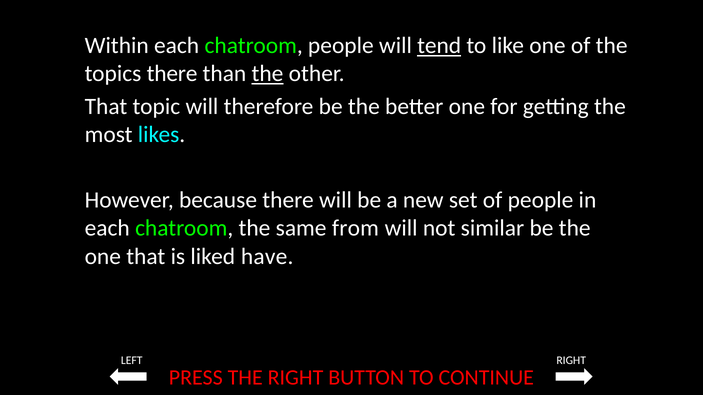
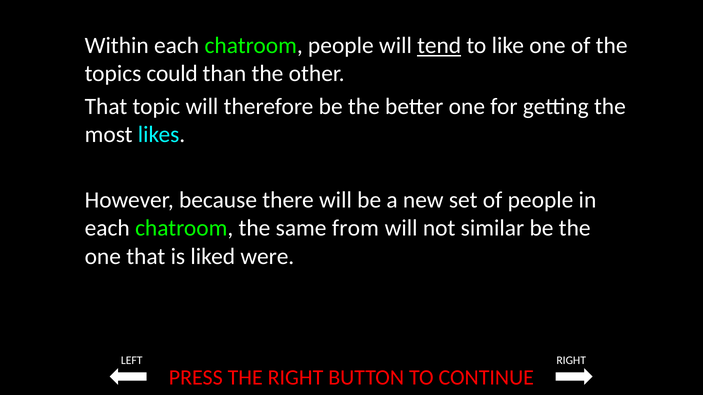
topics there: there -> could
the at (267, 74) underline: present -> none
have: have -> were
